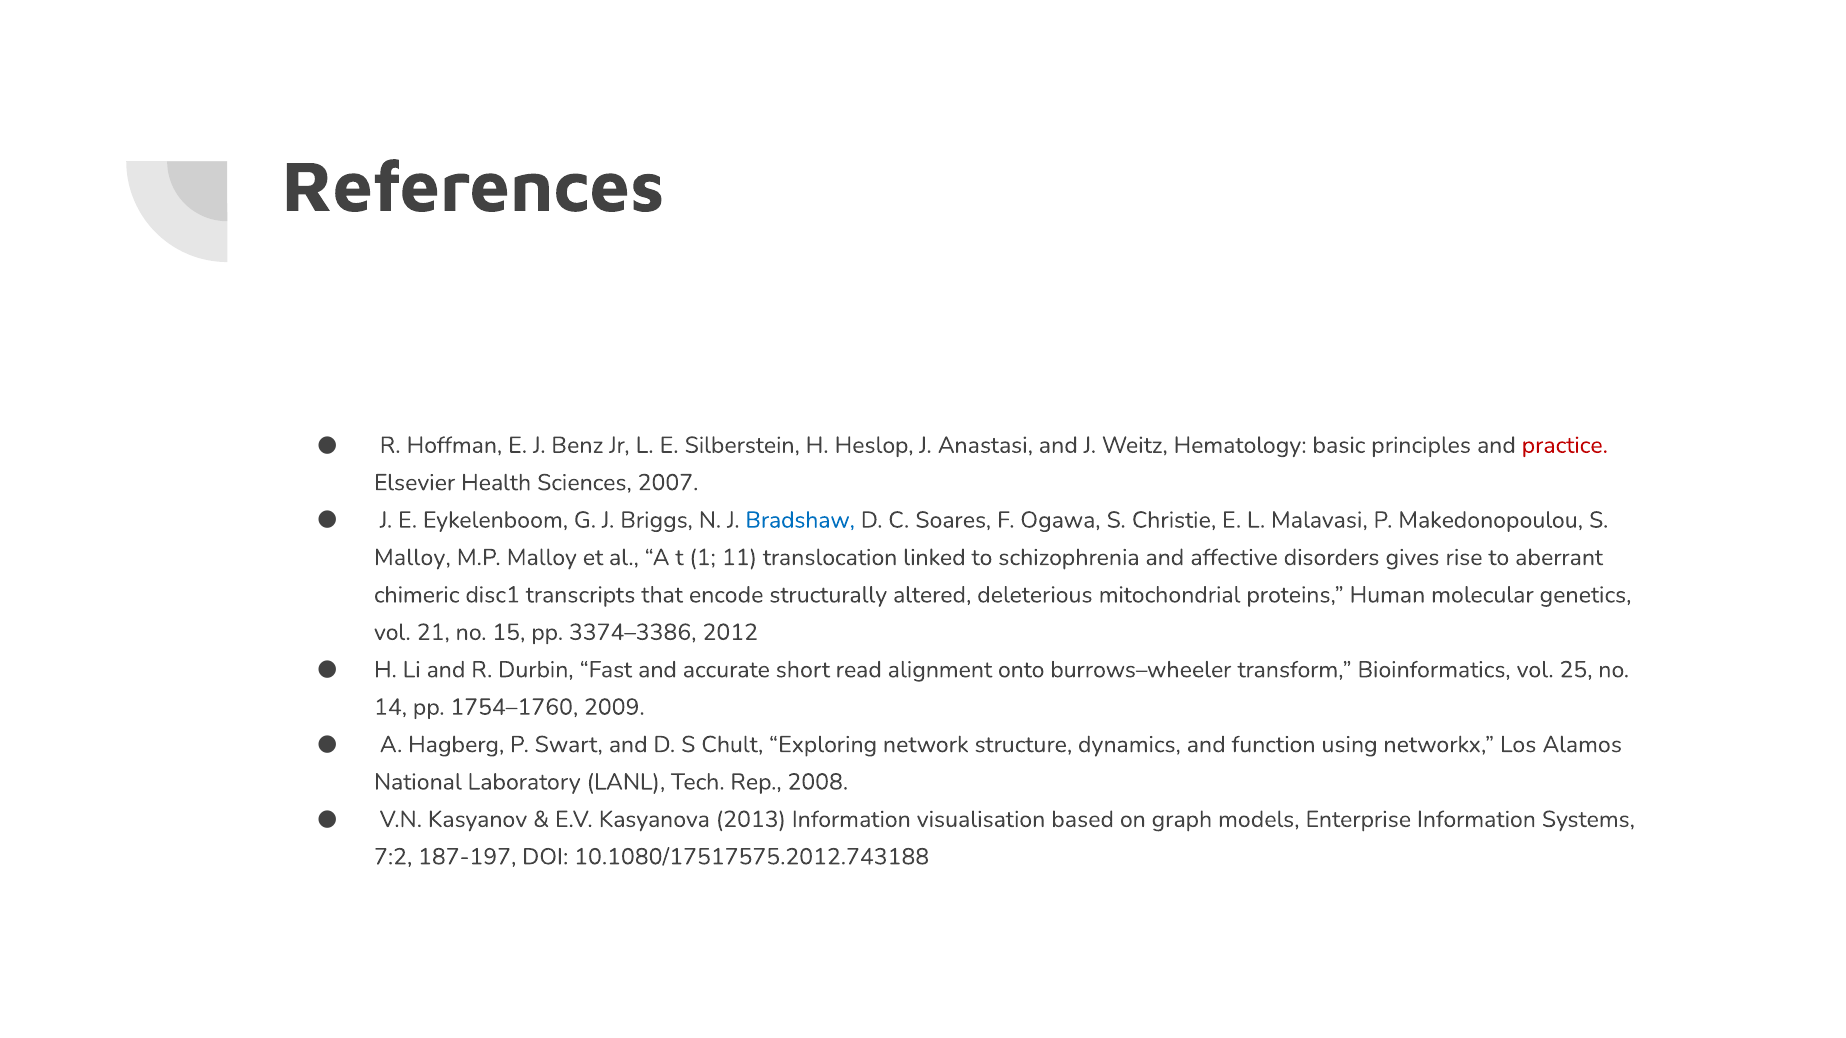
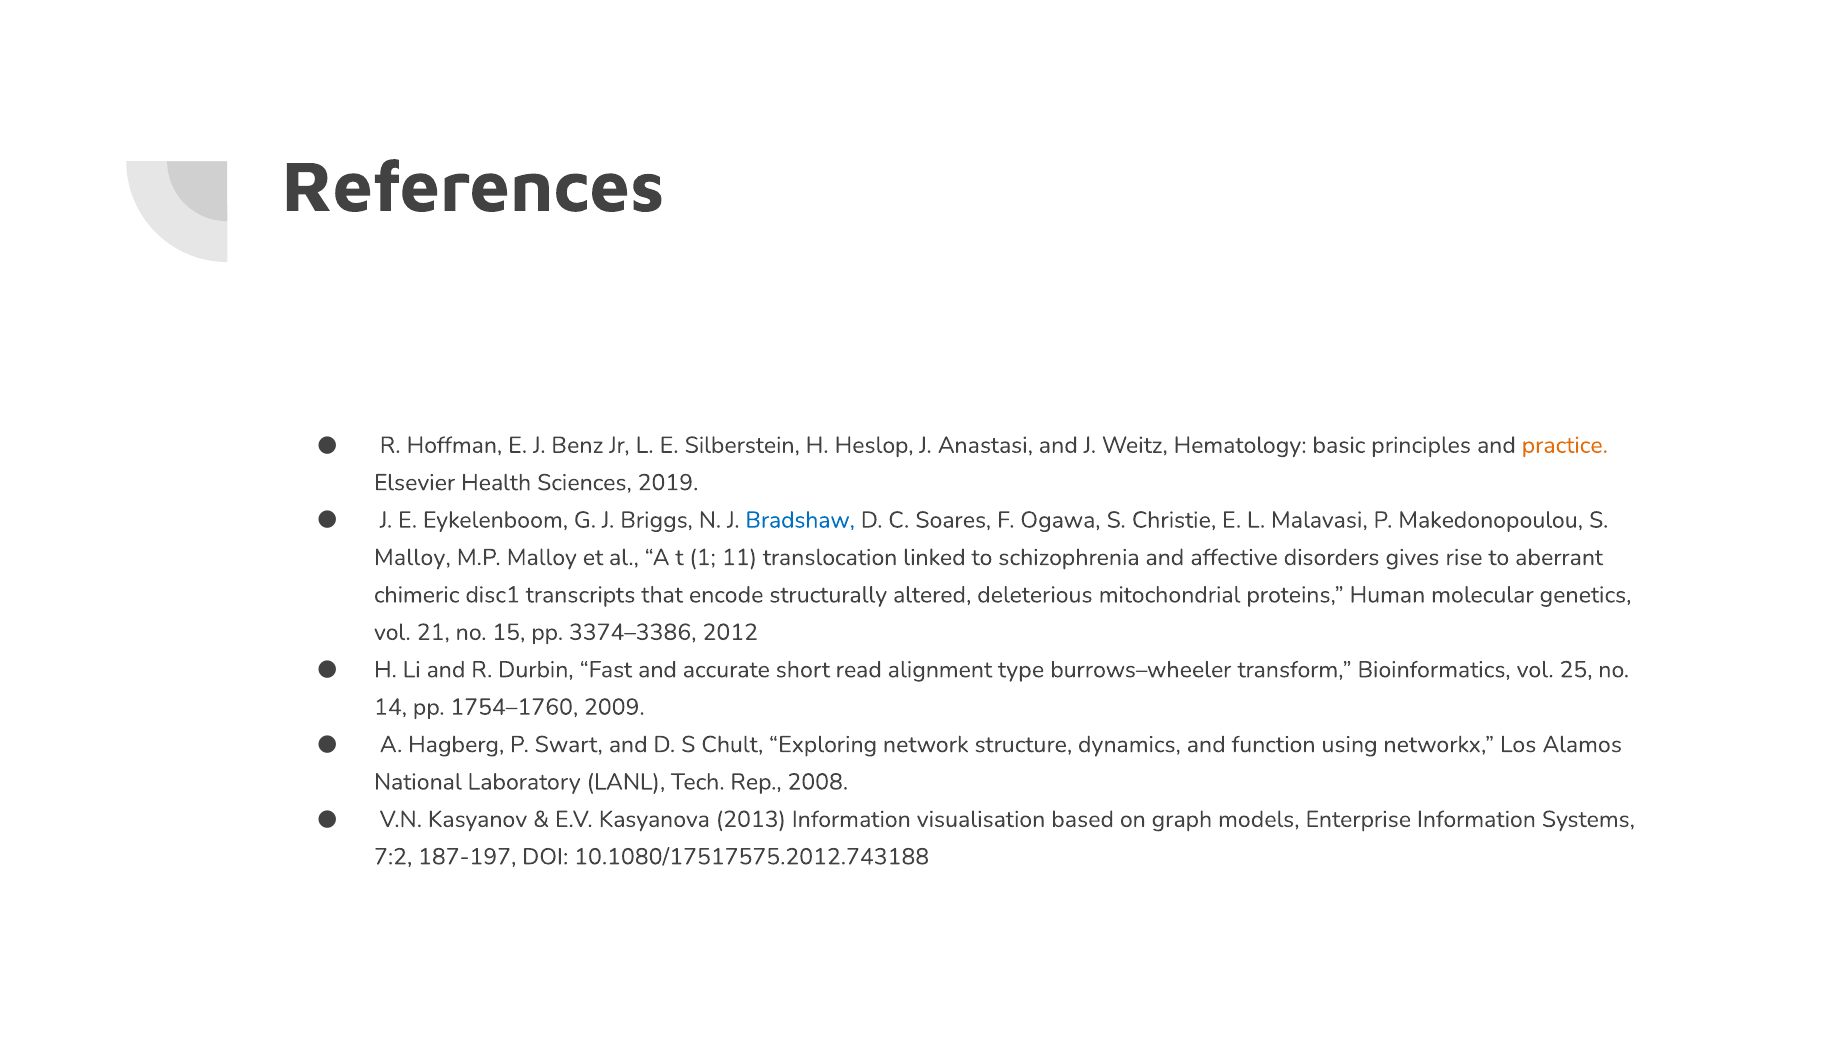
practice colour: red -> orange
2007: 2007 -> 2019
onto: onto -> type
